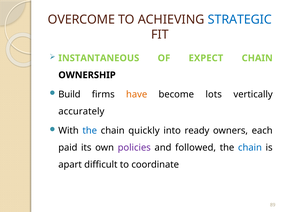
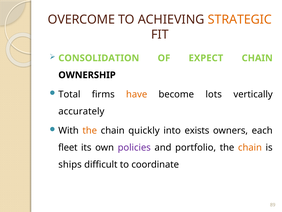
STRATEGIC colour: blue -> orange
INSTANTANEOUS: INSTANTANEOUS -> CONSOLIDATION
Build: Build -> Total
the at (90, 130) colour: blue -> orange
ready: ready -> exists
paid: paid -> fleet
followed: followed -> portfolio
chain at (250, 147) colour: blue -> orange
apart: apart -> ships
